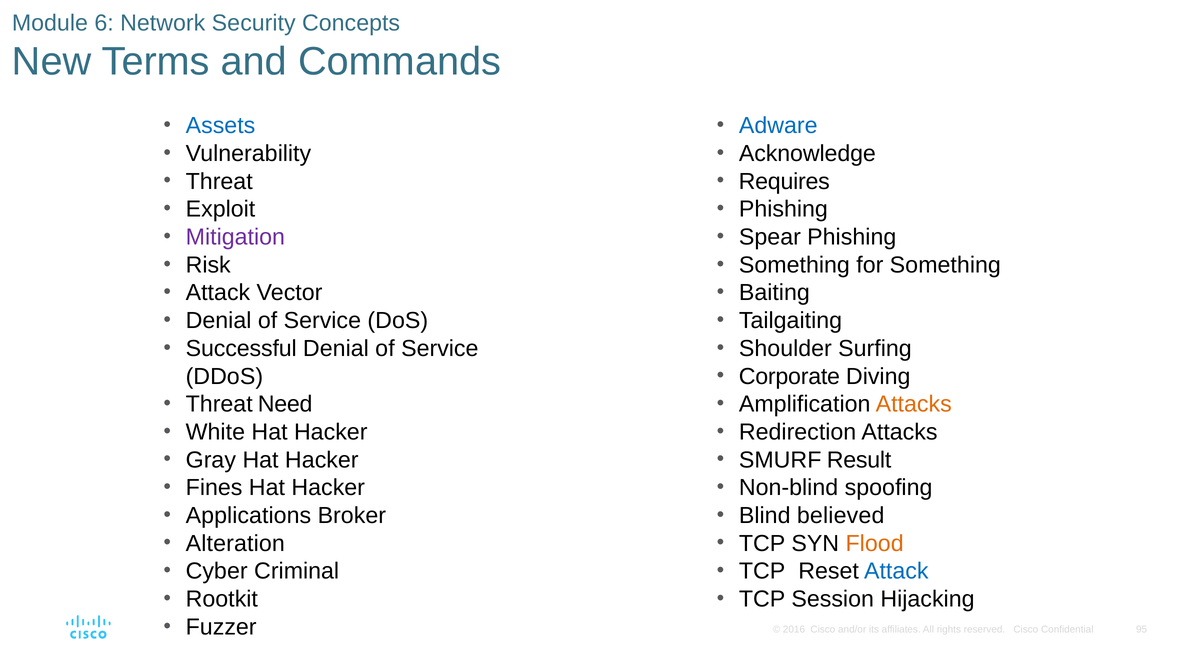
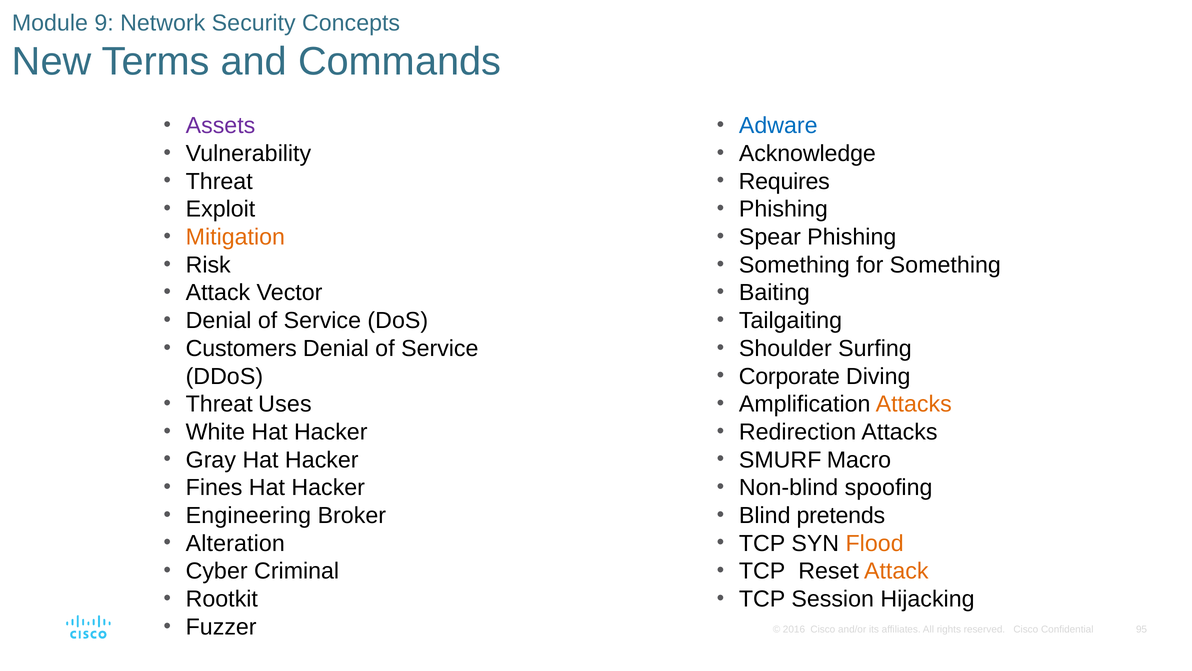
6: 6 -> 9
Assets colour: blue -> purple
Mitigation colour: purple -> orange
Successful: Successful -> Customers
Need: Need -> Uses
Result: Result -> Macro
Applications: Applications -> Engineering
believed: believed -> pretends
Attack at (896, 571) colour: blue -> orange
